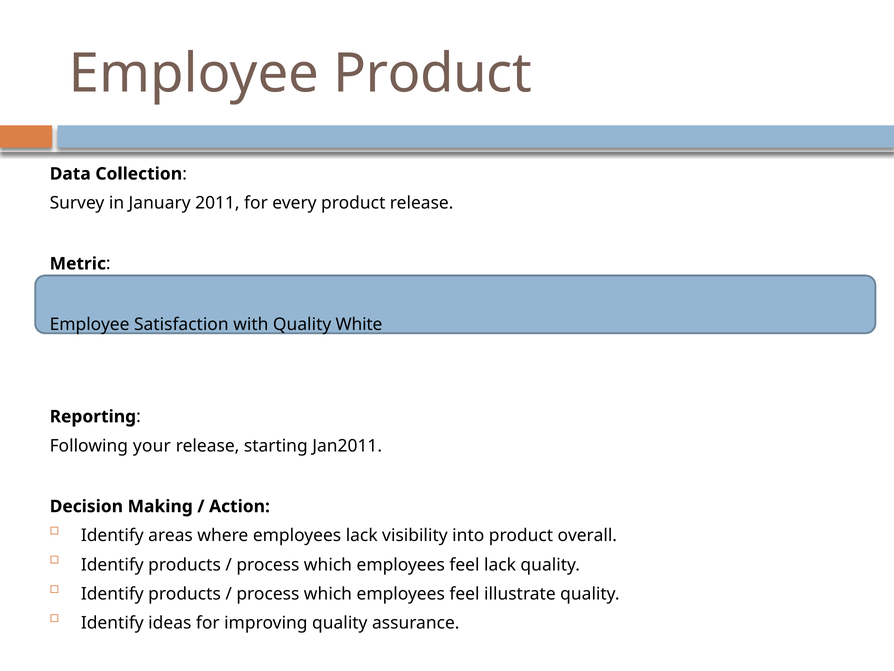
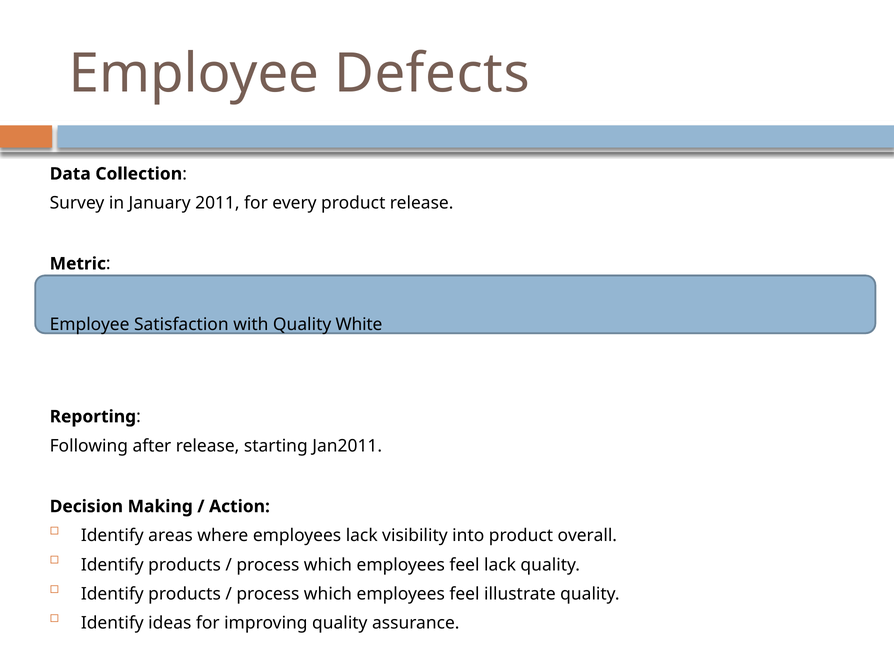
Employee Product: Product -> Defects
your: your -> after
